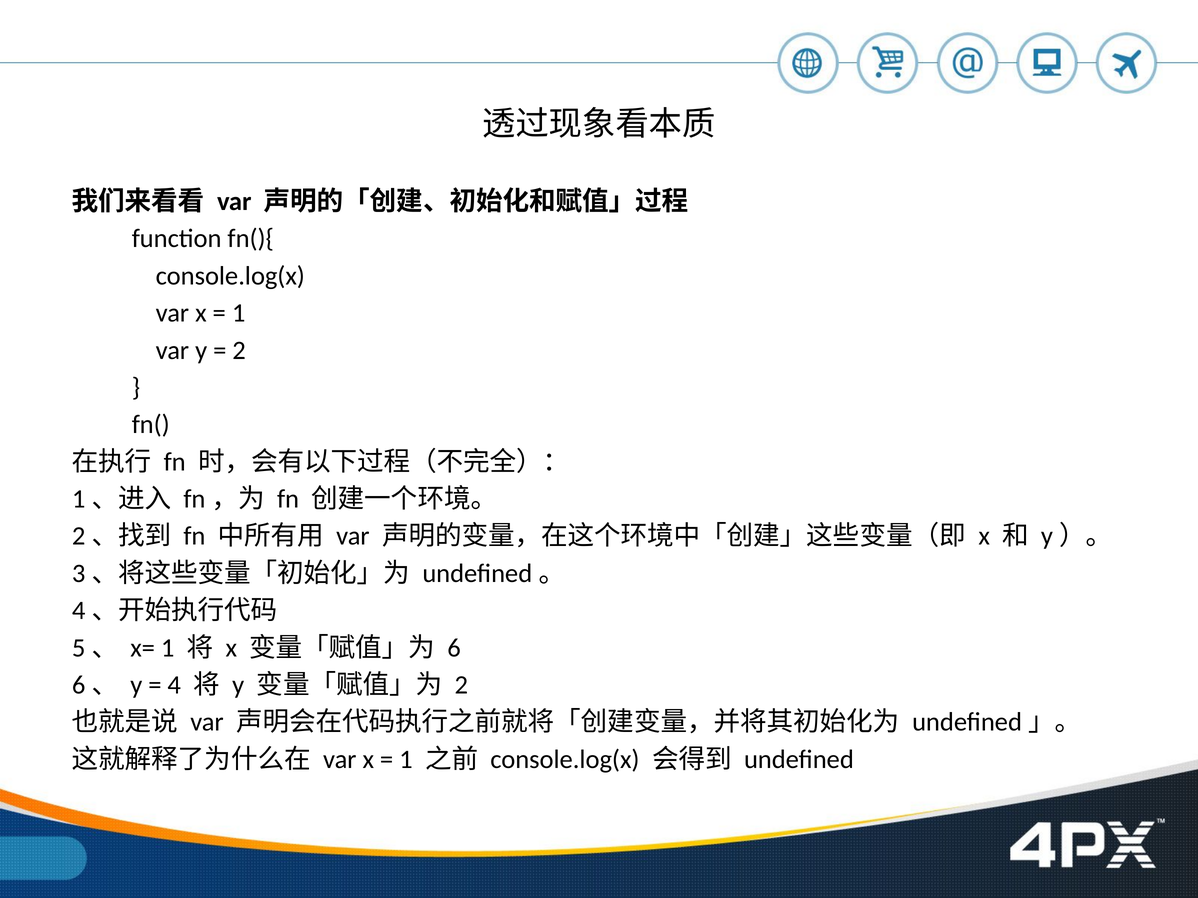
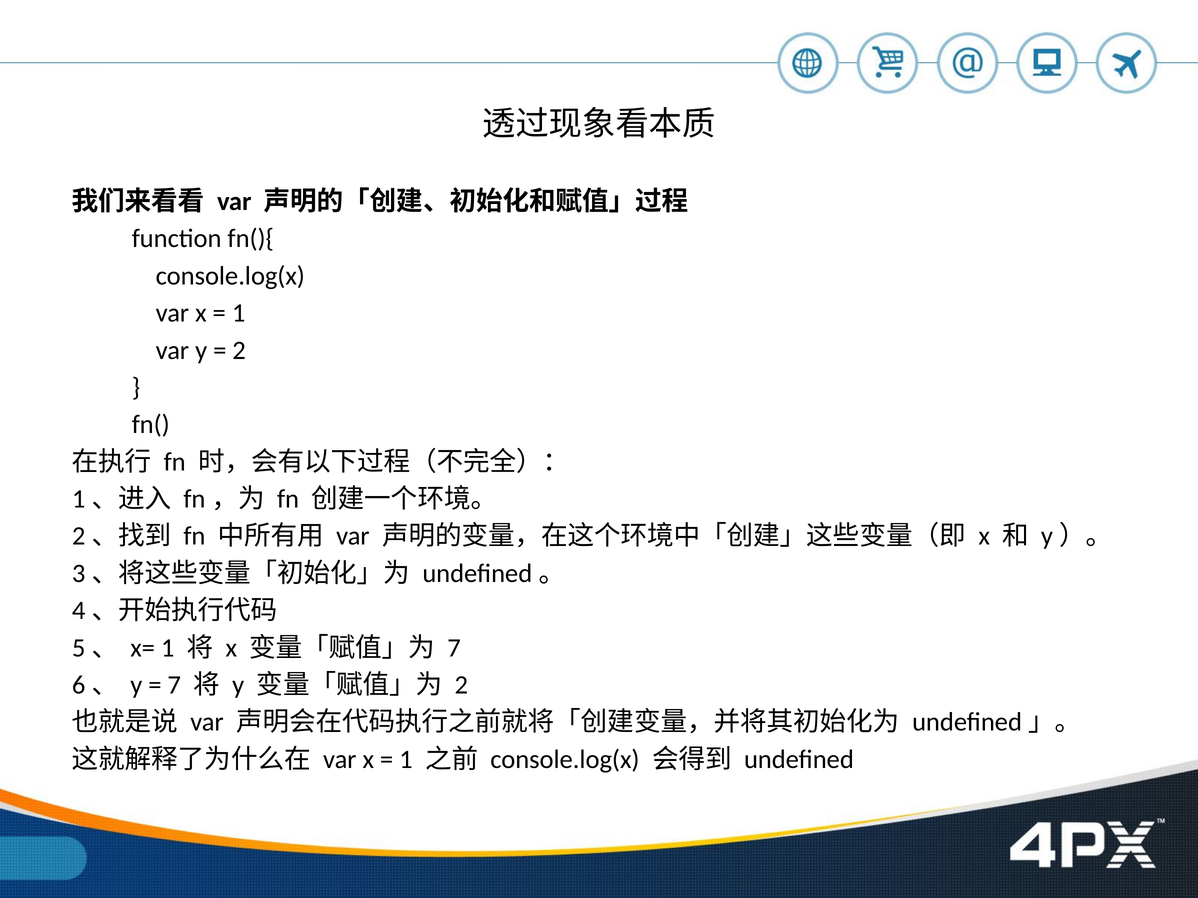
6 at (454, 648): 6 -> 7
4 at (174, 685): 4 -> 7
